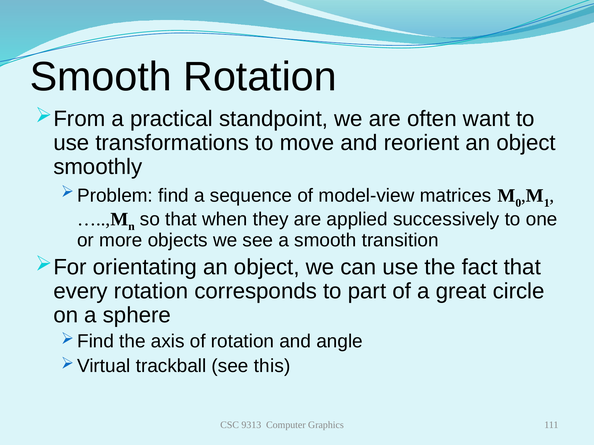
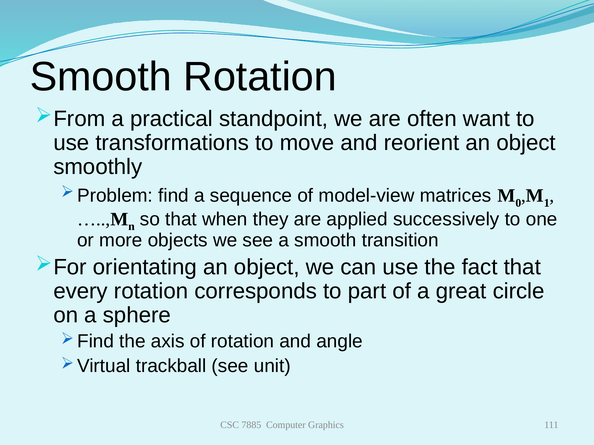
this: this -> unit
9313: 9313 -> 7885
